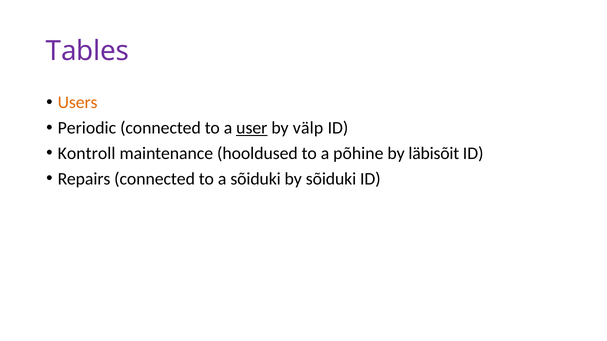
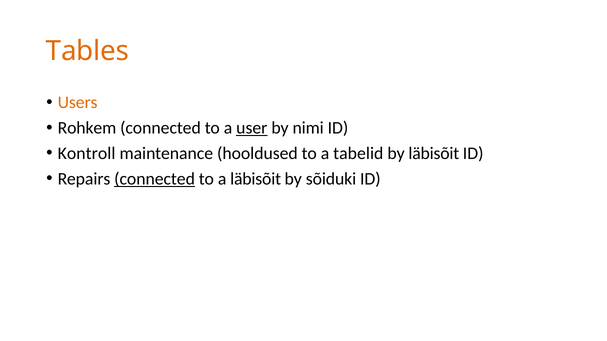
Tables colour: purple -> orange
Periodic: Periodic -> Rohkem
välp: välp -> nimi
põhine: põhine -> tabelid
connected at (155, 179) underline: none -> present
a sõiduki: sõiduki -> läbisõit
